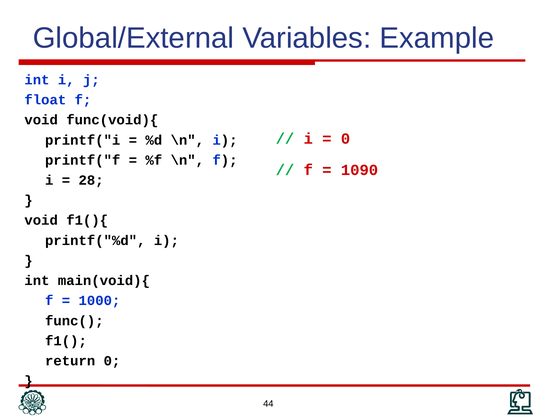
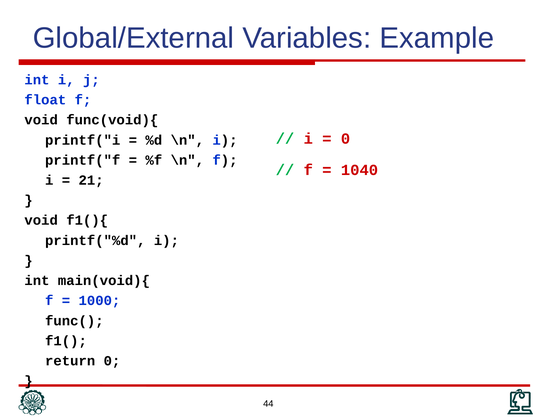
1090: 1090 -> 1040
28: 28 -> 21
